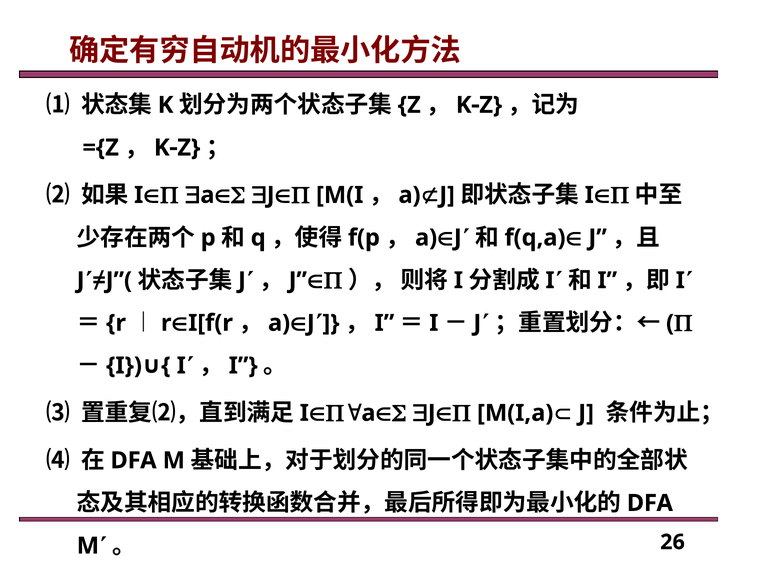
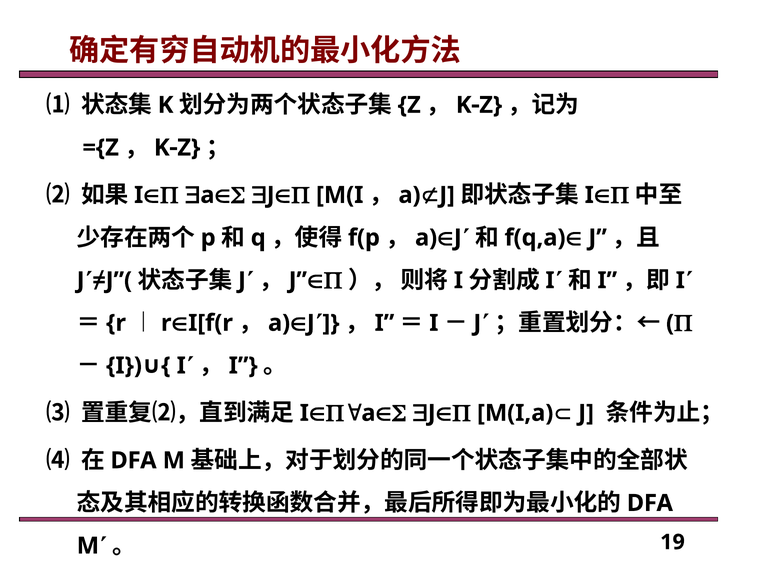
26: 26 -> 19
